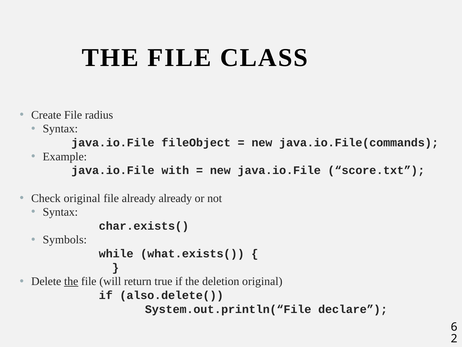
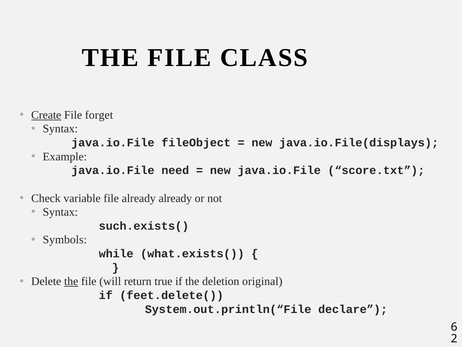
Create underline: none -> present
radius: radius -> forget
java.io.File(commands: java.io.File(commands -> java.io.File(displays
with: with -> need
Check original: original -> variable
char.exists(: char.exists( -> such.exists(
also.delete(: also.delete( -> feet.delete(
